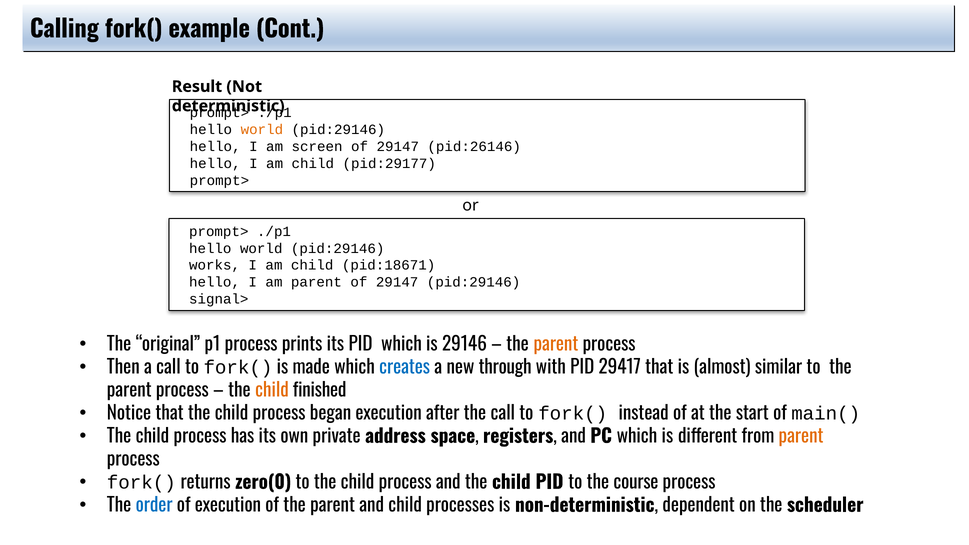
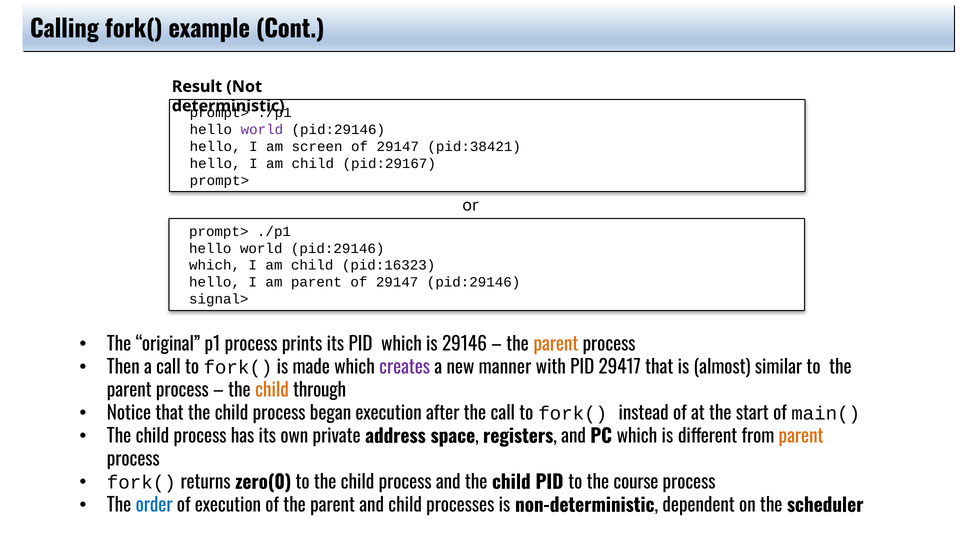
world at (262, 129) colour: orange -> purple
pid:26146: pid:26146 -> pid:38421
pid:29177: pid:29177 -> pid:29167
works at (215, 265): works -> which
pid:18671: pid:18671 -> pid:16323
creates colour: blue -> purple
through: through -> manner
finished: finished -> through
